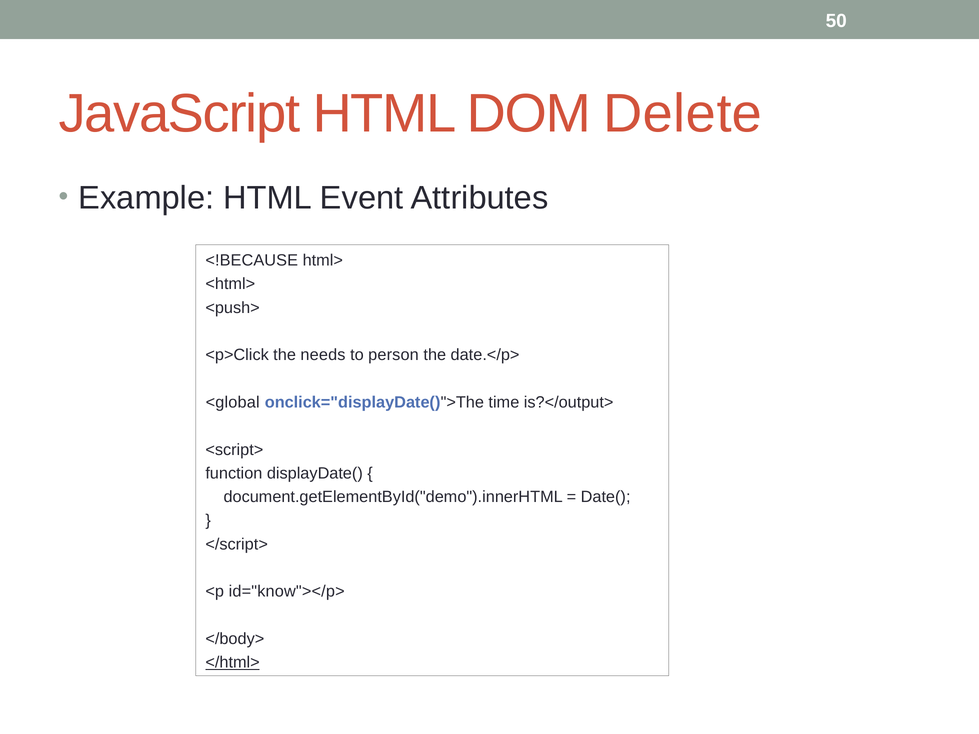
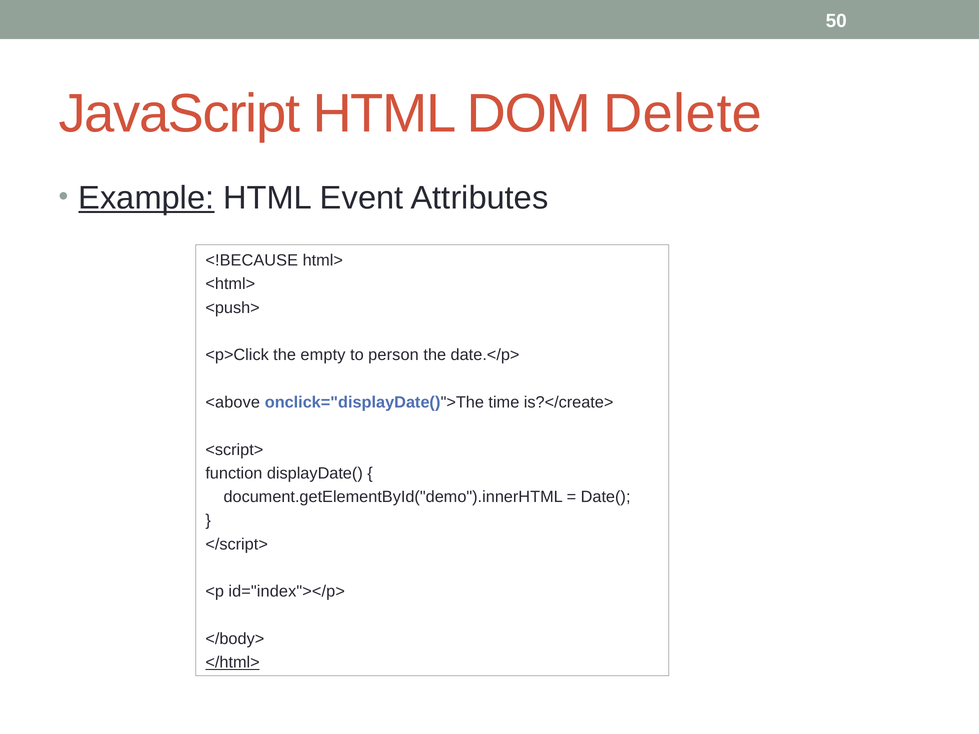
Example underline: none -> present
needs: needs -> empty
<global: <global -> <above
is?</output>: is?</output> -> is?</create>
id="know"></p>: id="know"></p> -> id="index"></p>
